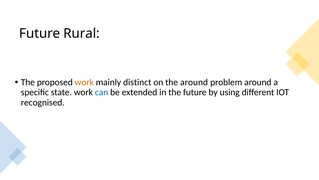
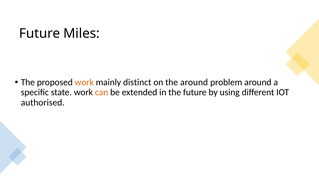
Rural: Rural -> Miles
can colour: blue -> orange
recognised: recognised -> authorised
